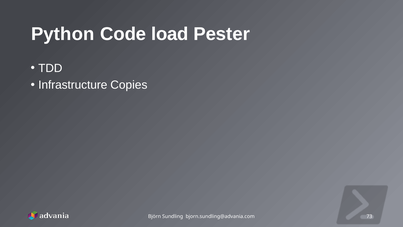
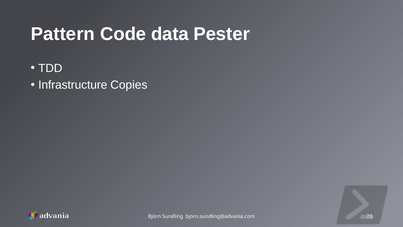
Python: Python -> Pattern
load: load -> data
